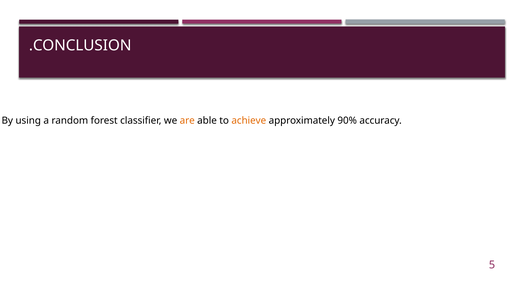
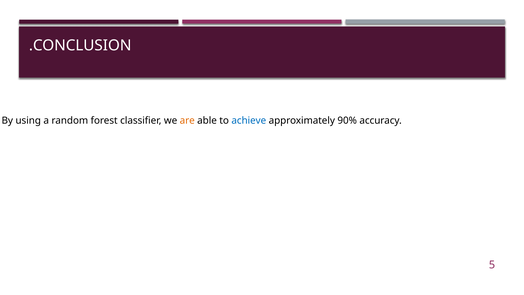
achieve colour: orange -> blue
